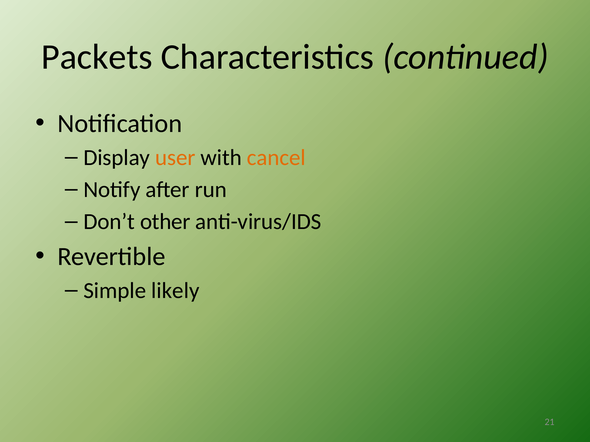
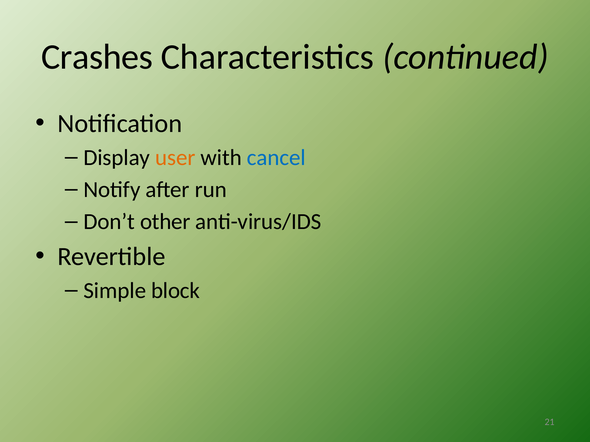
Packets: Packets -> Crashes
cancel colour: orange -> blue
likely: likely -> block
